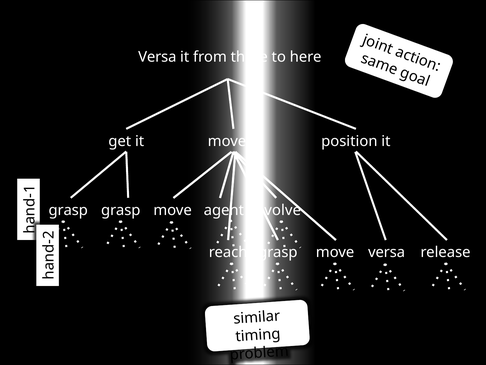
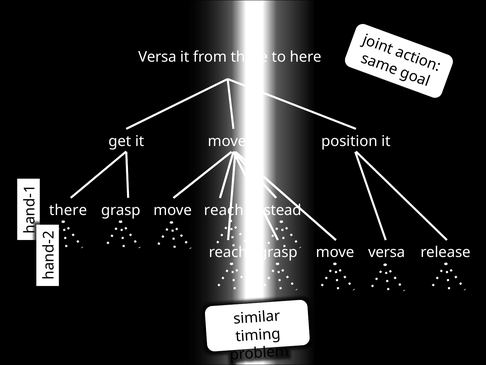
involve: involve -> instead
grasp at (68, 210): grasp -> there
move agent: agent -> reach
